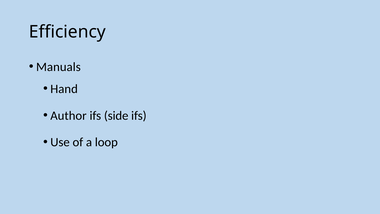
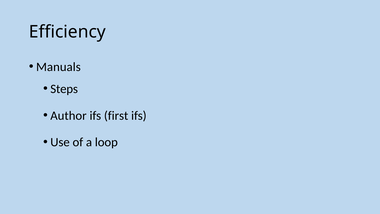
Hand: Hand -> Steps
side: side -> first
